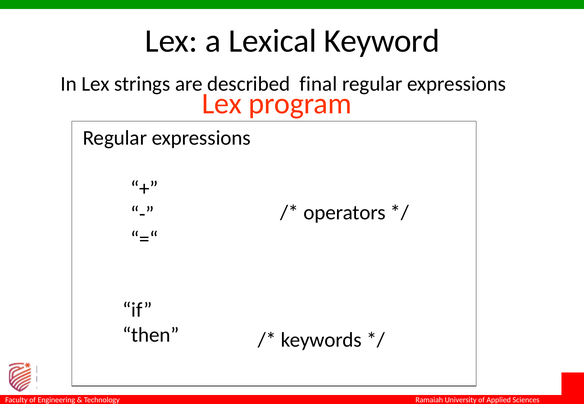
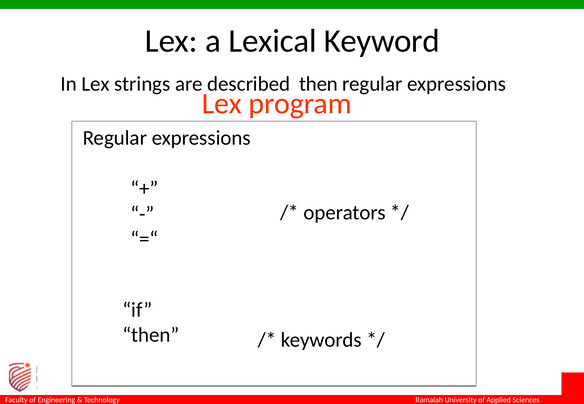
described final: final -> then
